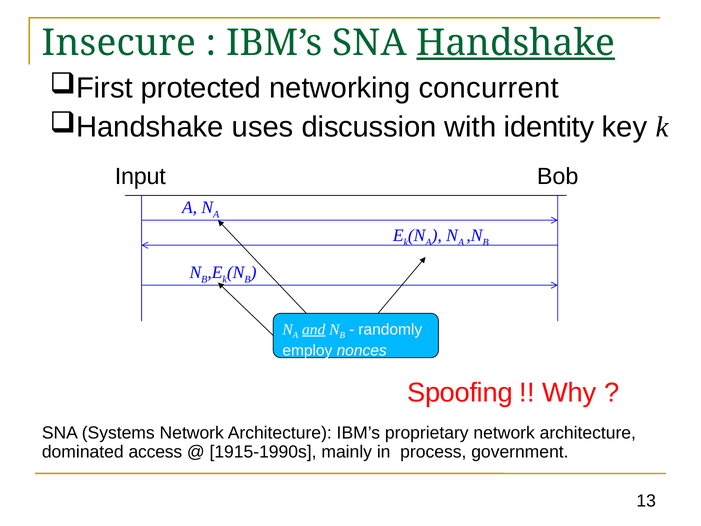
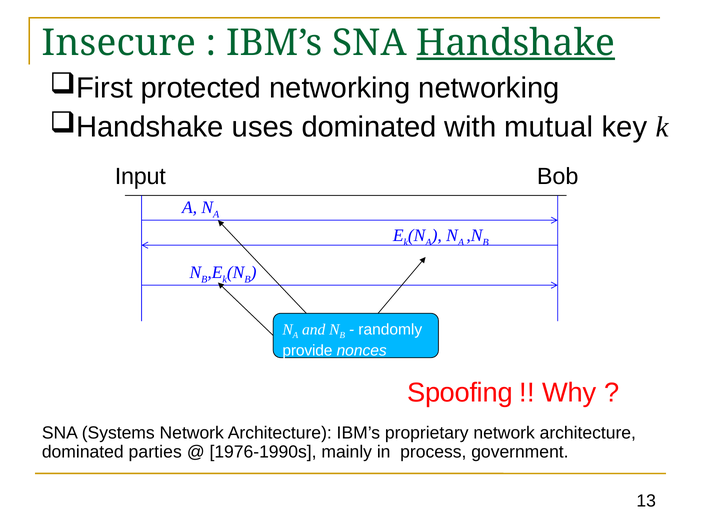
networking concurrent: concurrent -> networking
uses discussion: discussion -> dominated
identity: identity -> mutual
and underline: present -> none
employ: employ -> provide
access: access -> parties
1915-1990s: 1915-1990s -> 1976-1990s
